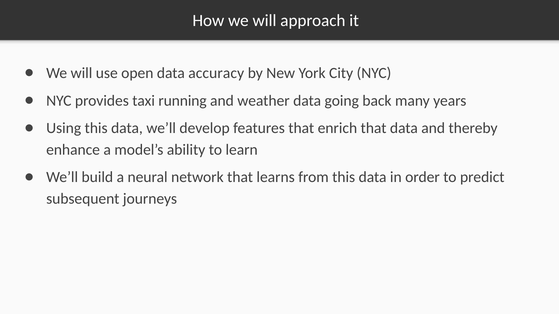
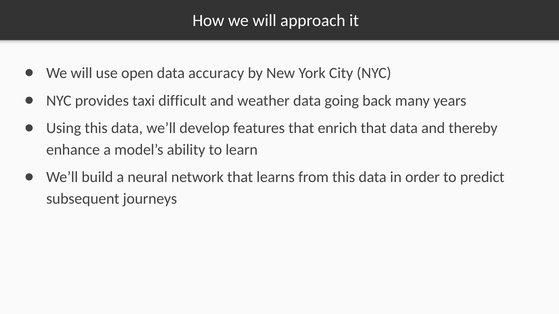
running: running -> difficult
